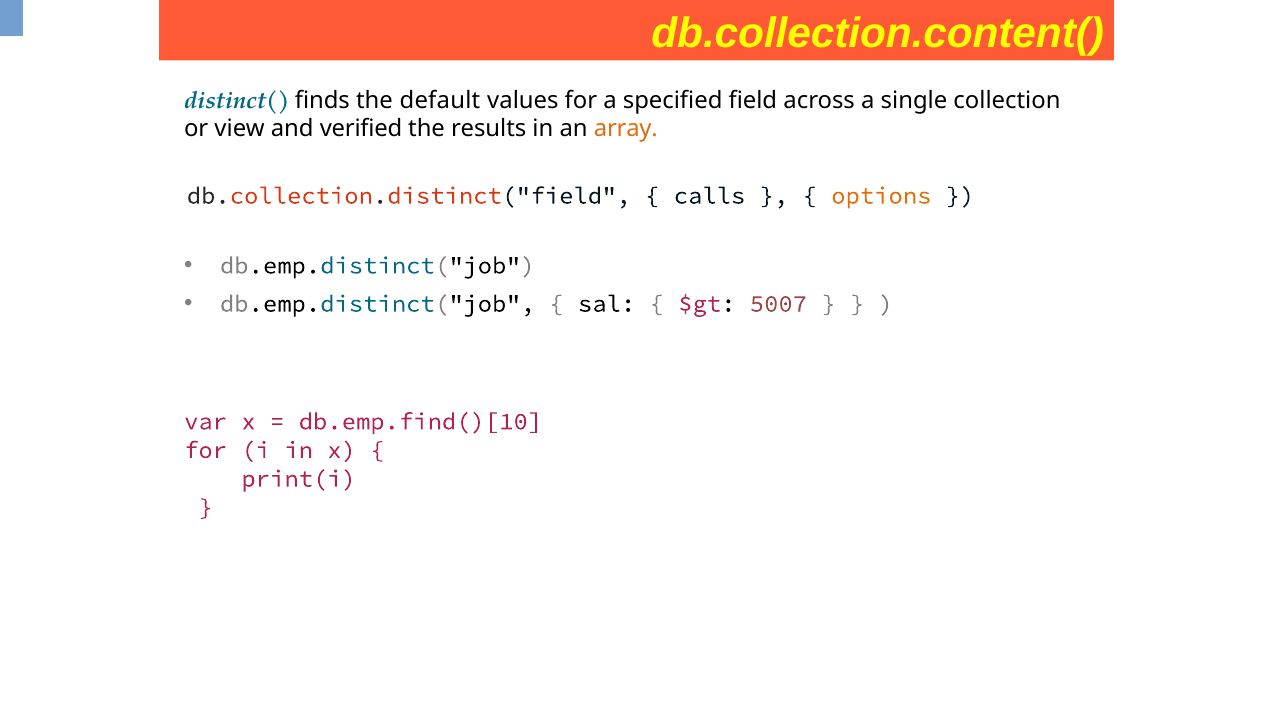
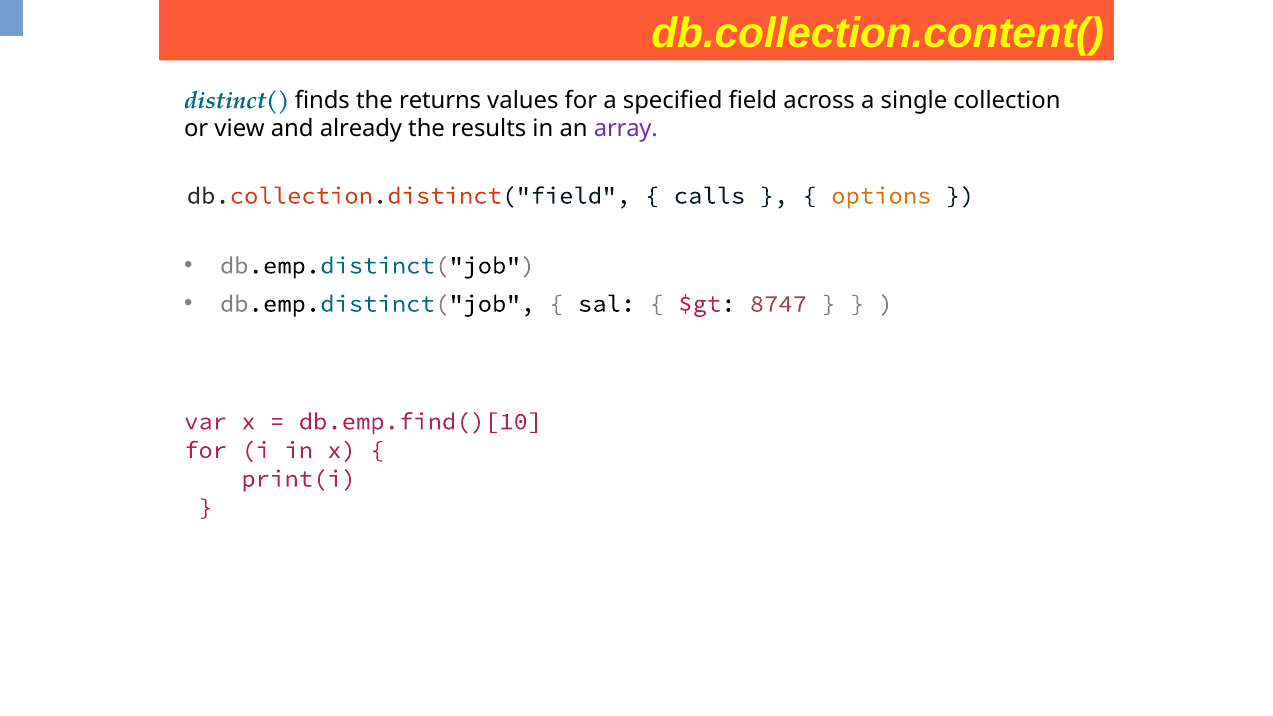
default: default -> returns
verified: verified -> already
array colour: orange -> purple
5007: 5007 -> 8747
